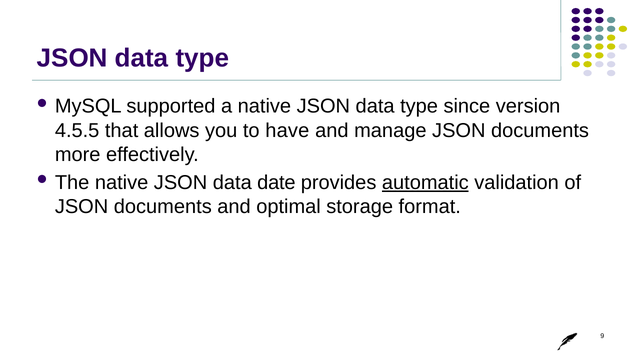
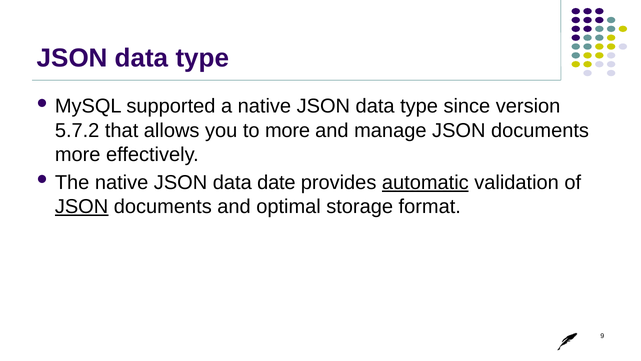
4.5.5: 4.5.5 -> 5.7.2
to have: have -> more
JSON at (82, 206) underline: none -> present
